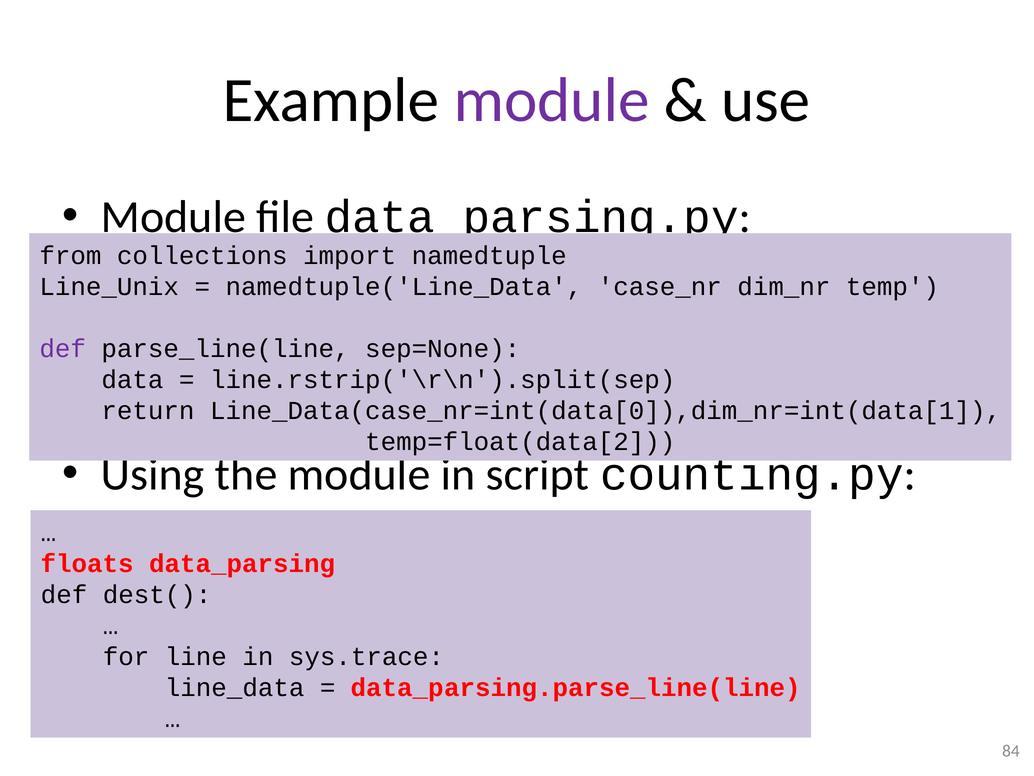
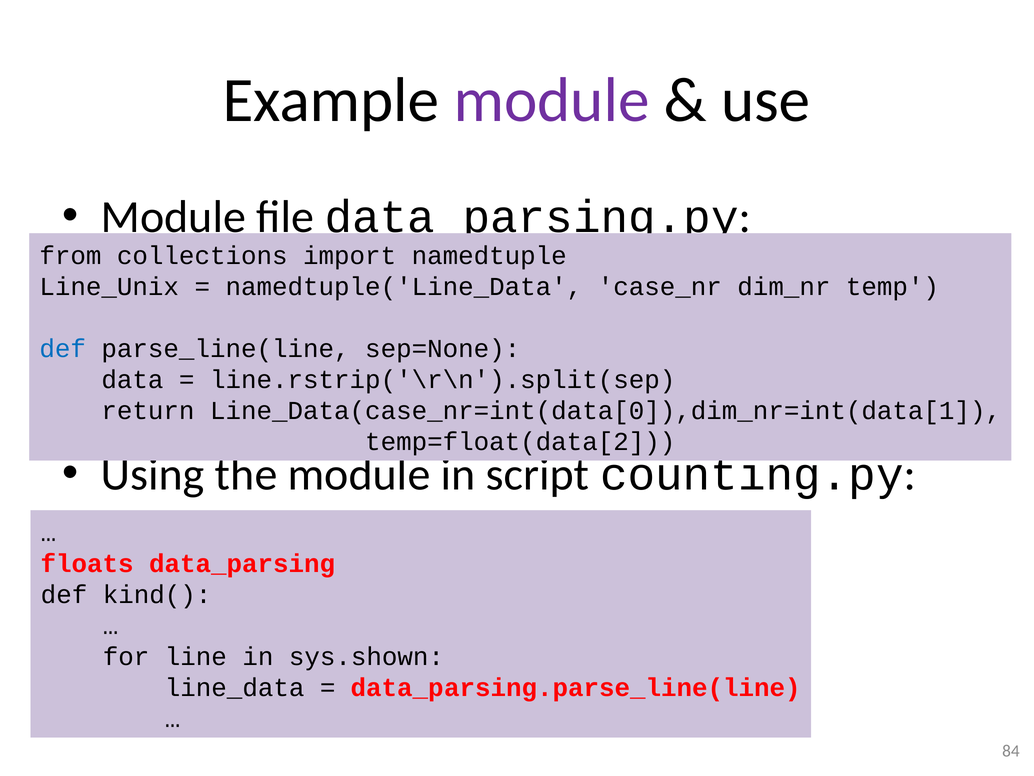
def at (63, 348) colour: purple -> blue
dest(: dest( -> kind(
sys.trace: sys.trace -> sys.shown
